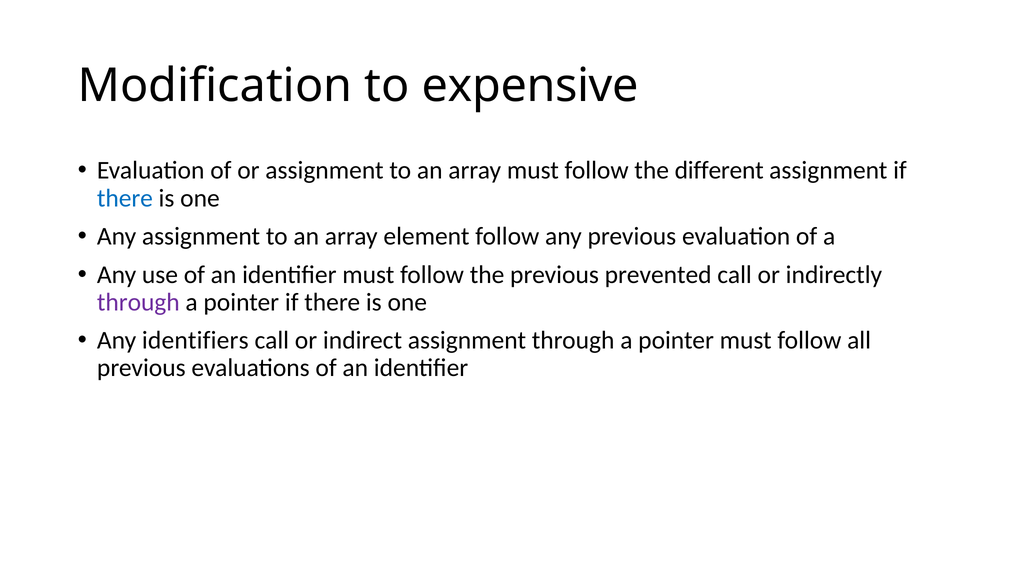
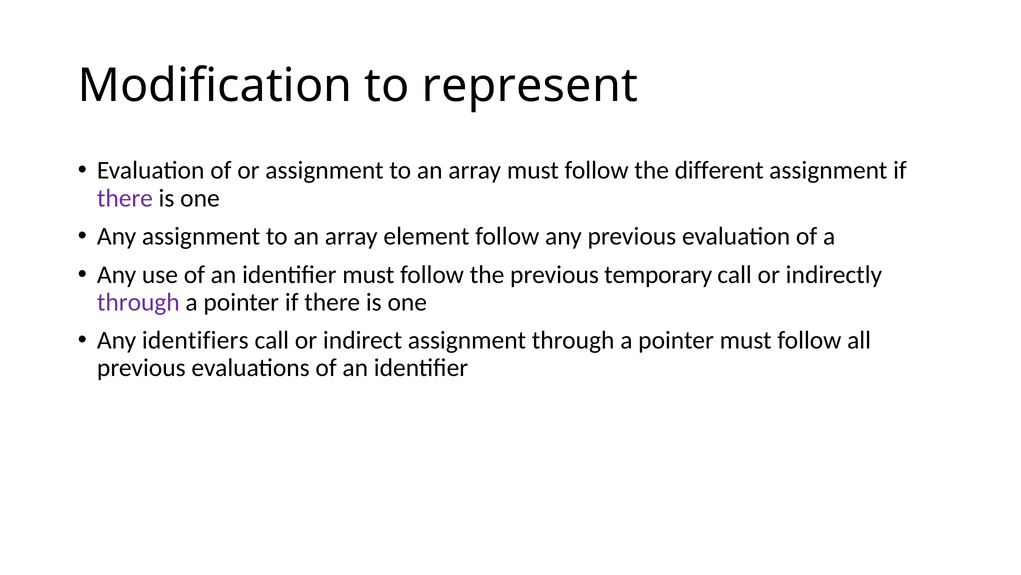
expensive: expensive -> represent
there at (125, 198) colour: blue -> purple
prevented: prevented -> temporary
